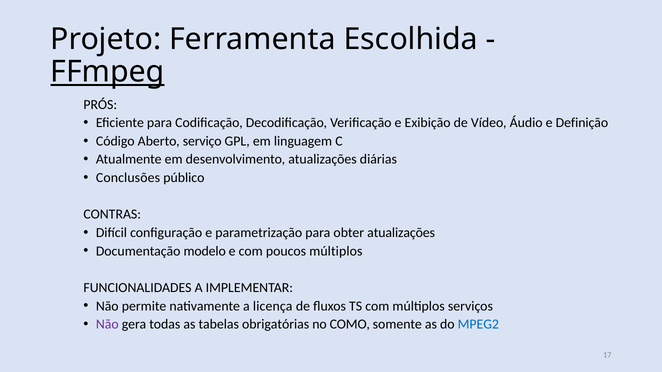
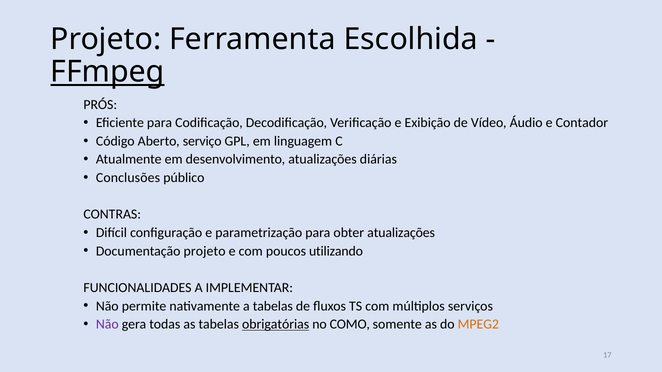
Definição: Definição -> Contador
Documentação modelo: modelo -> projeto
poucos múltiplos: múltiplos -> utilizando
a licença: licença -> tabelas
obrigatórias underline: none -> present
MPEG2 colour: blue -> orange
